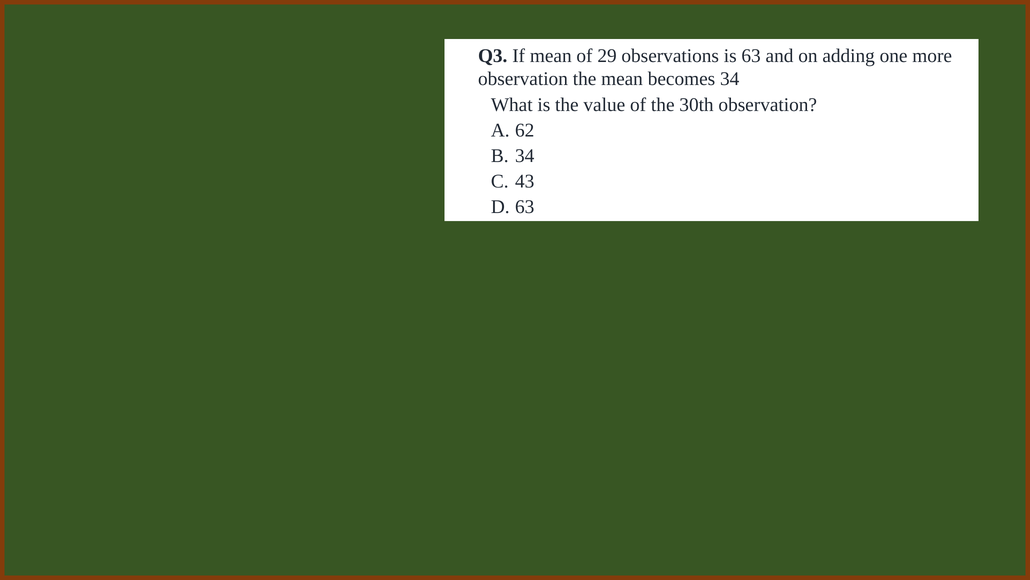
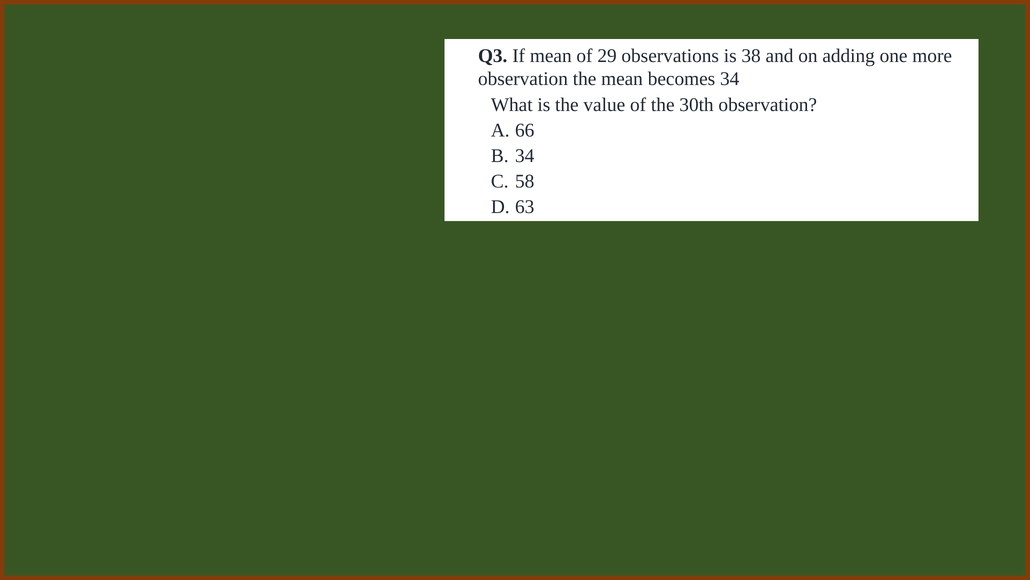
is 63: 63 -> 38
62: 62 -> 66
43: 43 -> 58
